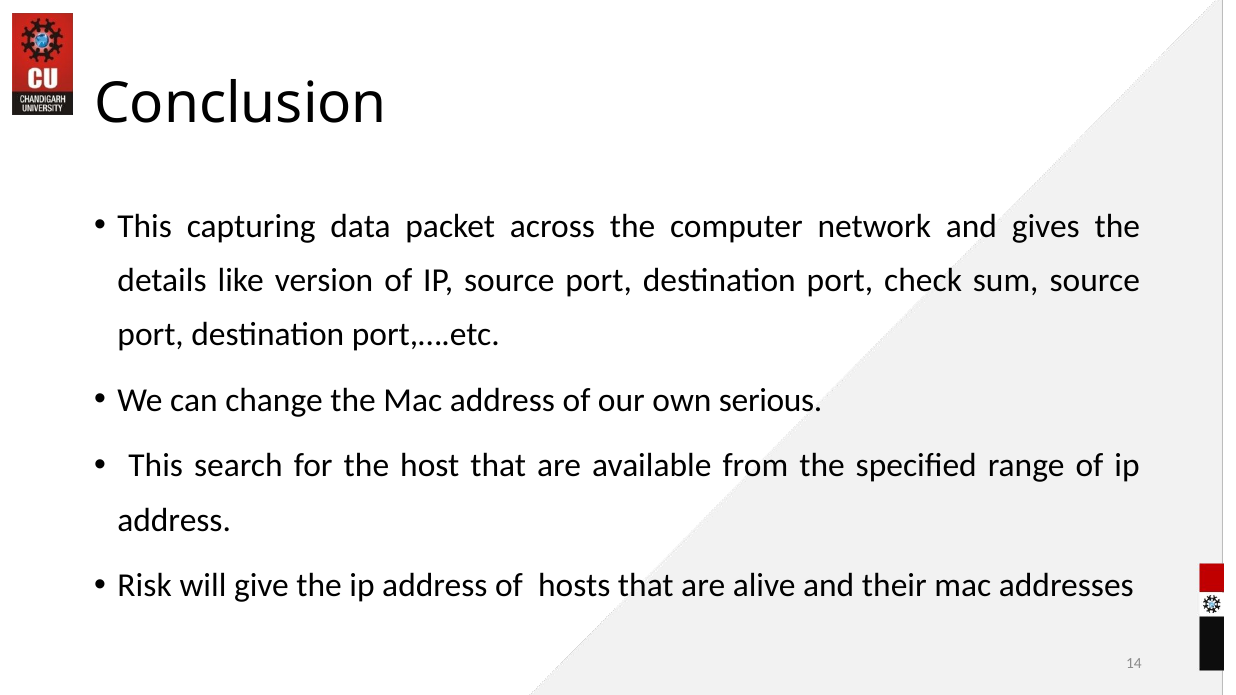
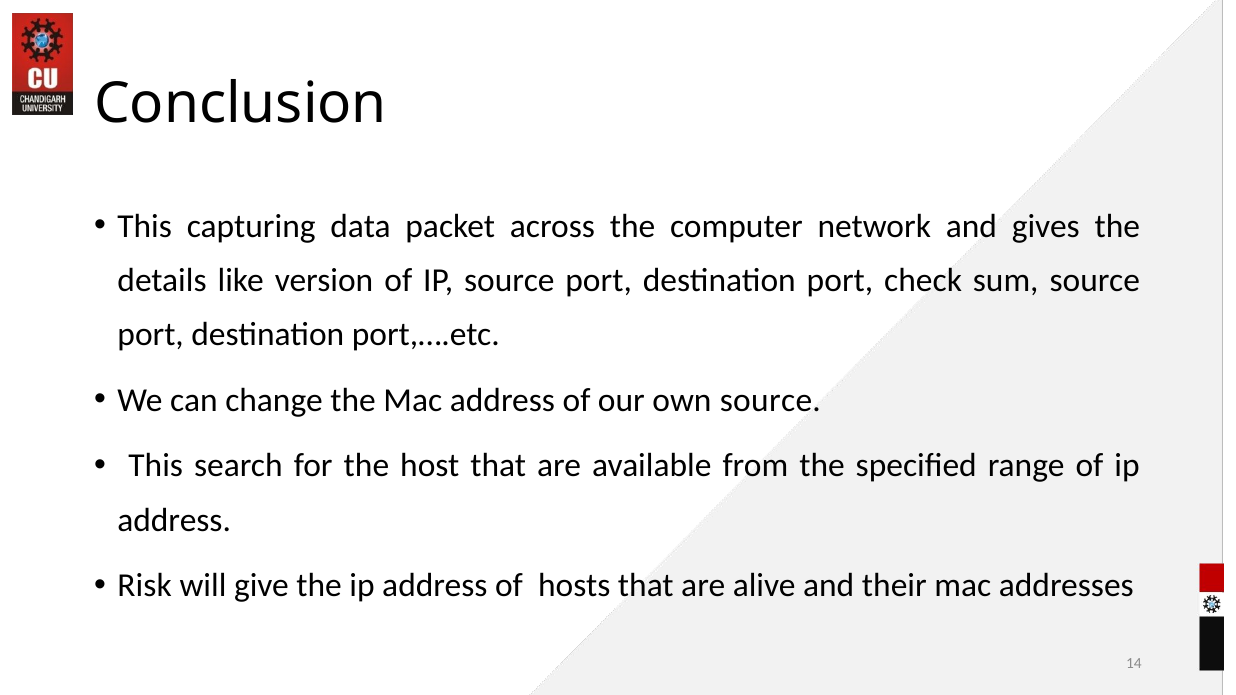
own serious: serious -> source
